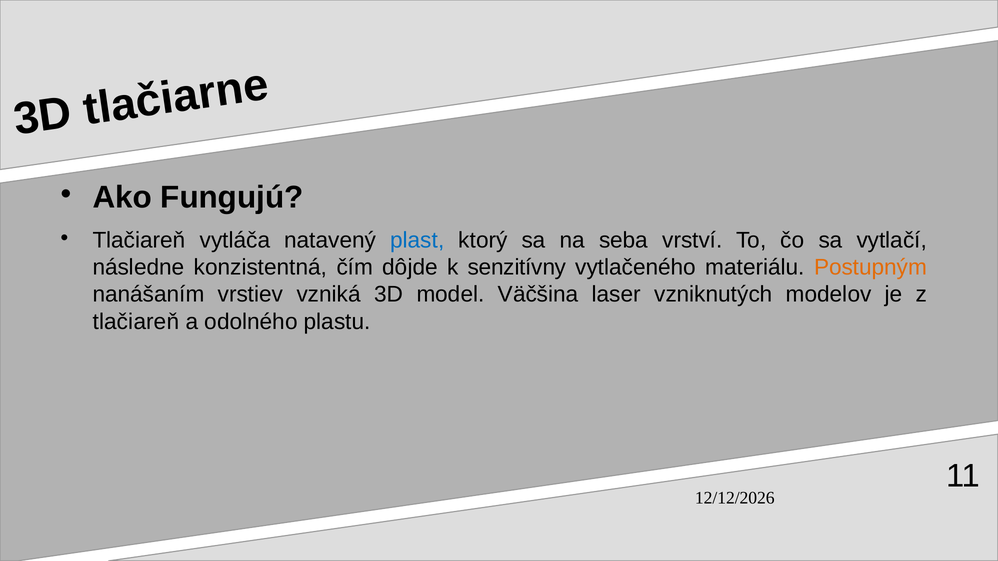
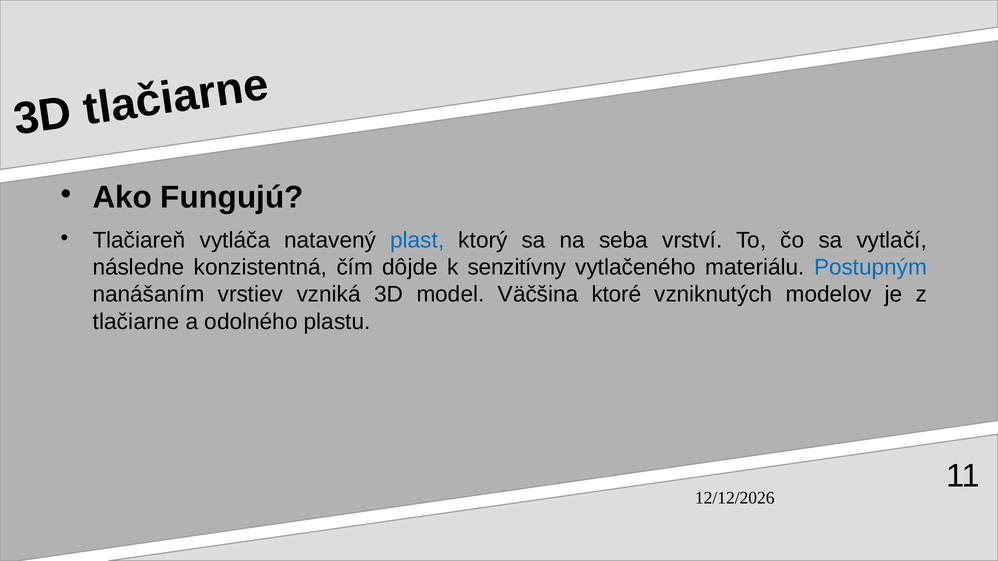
Postupným colour: orange -> blue
laser: laser -> ktoré
tlačiareň at (136, 322): tlačiareň -> tlačiarne
